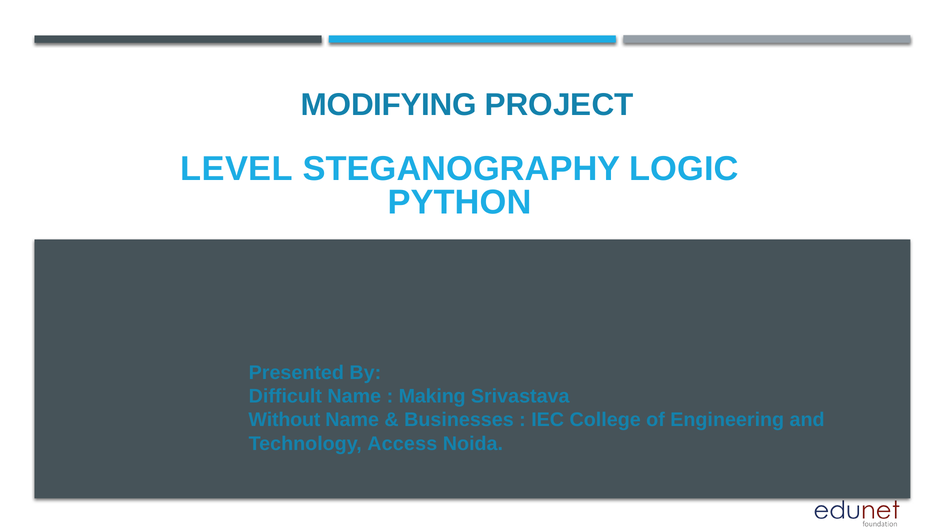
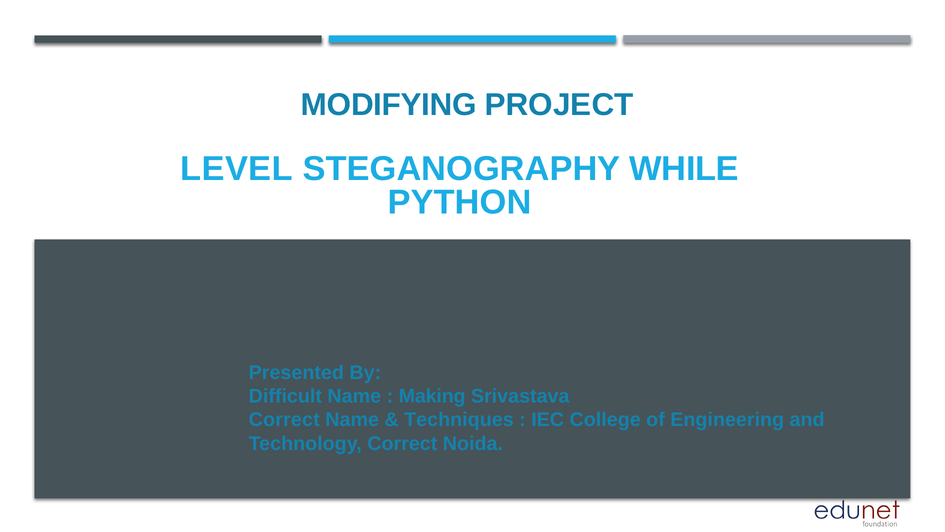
LOGIC: LOGIC -> WHILE
Without at (284, 419): Without -> Correct
Businesses: Businesses -> Techniques
Technology Access: Access -> Correct
